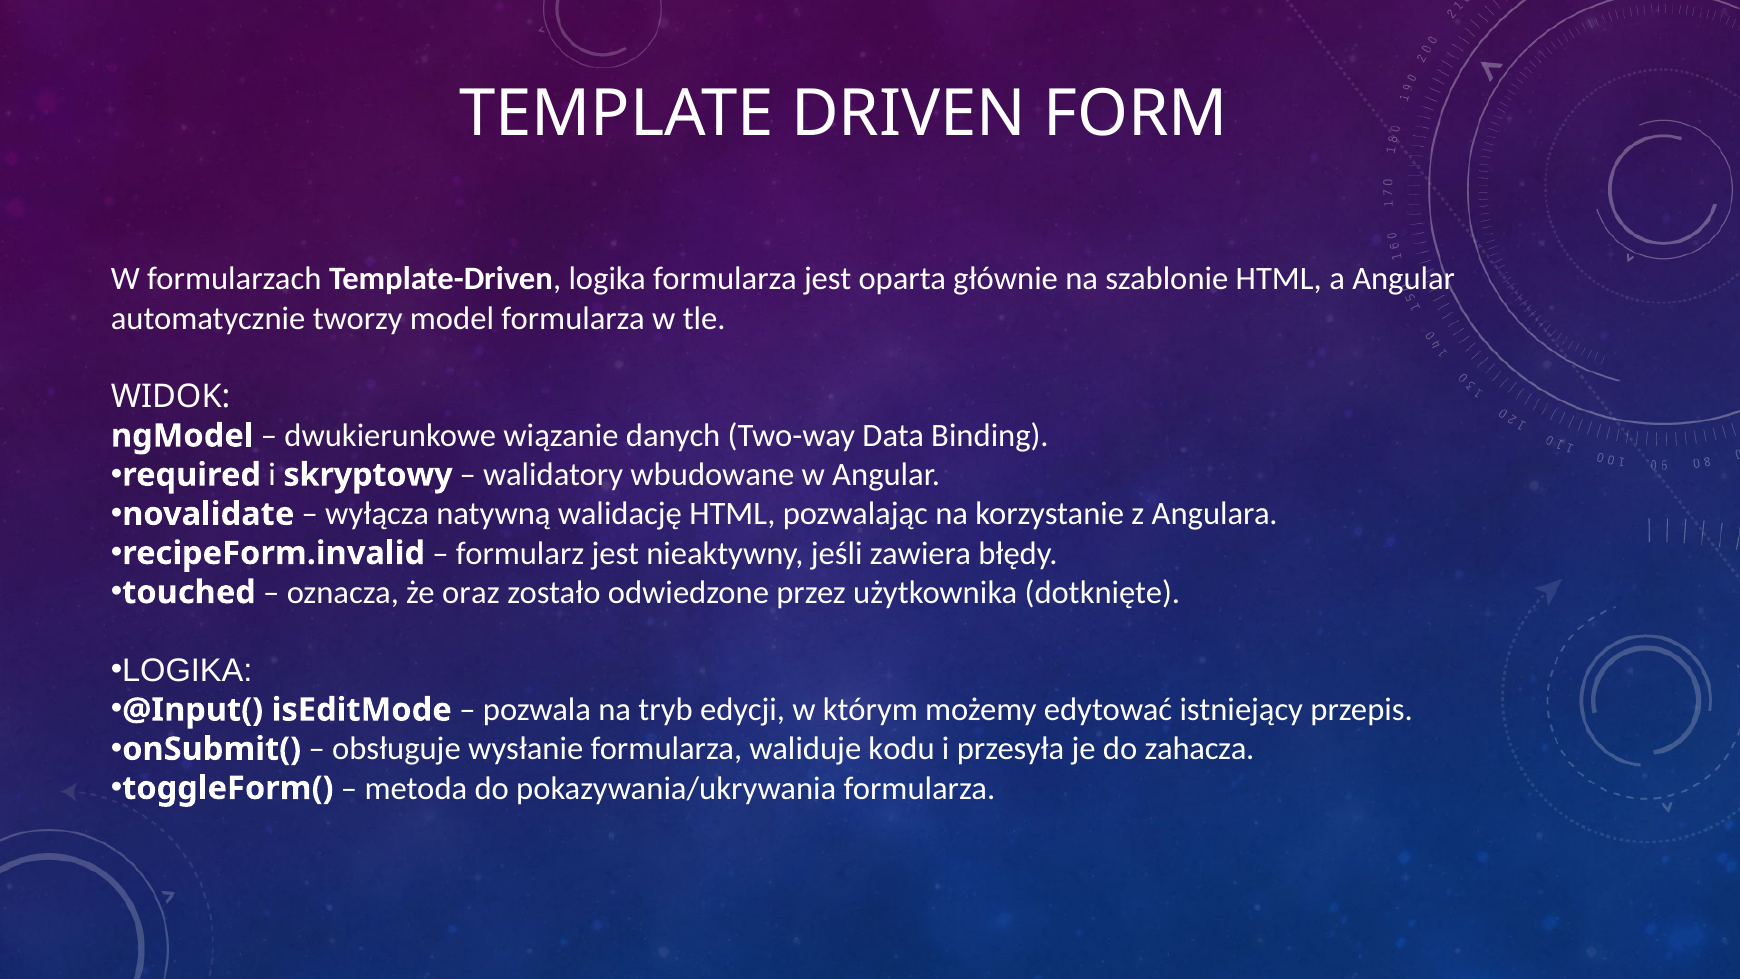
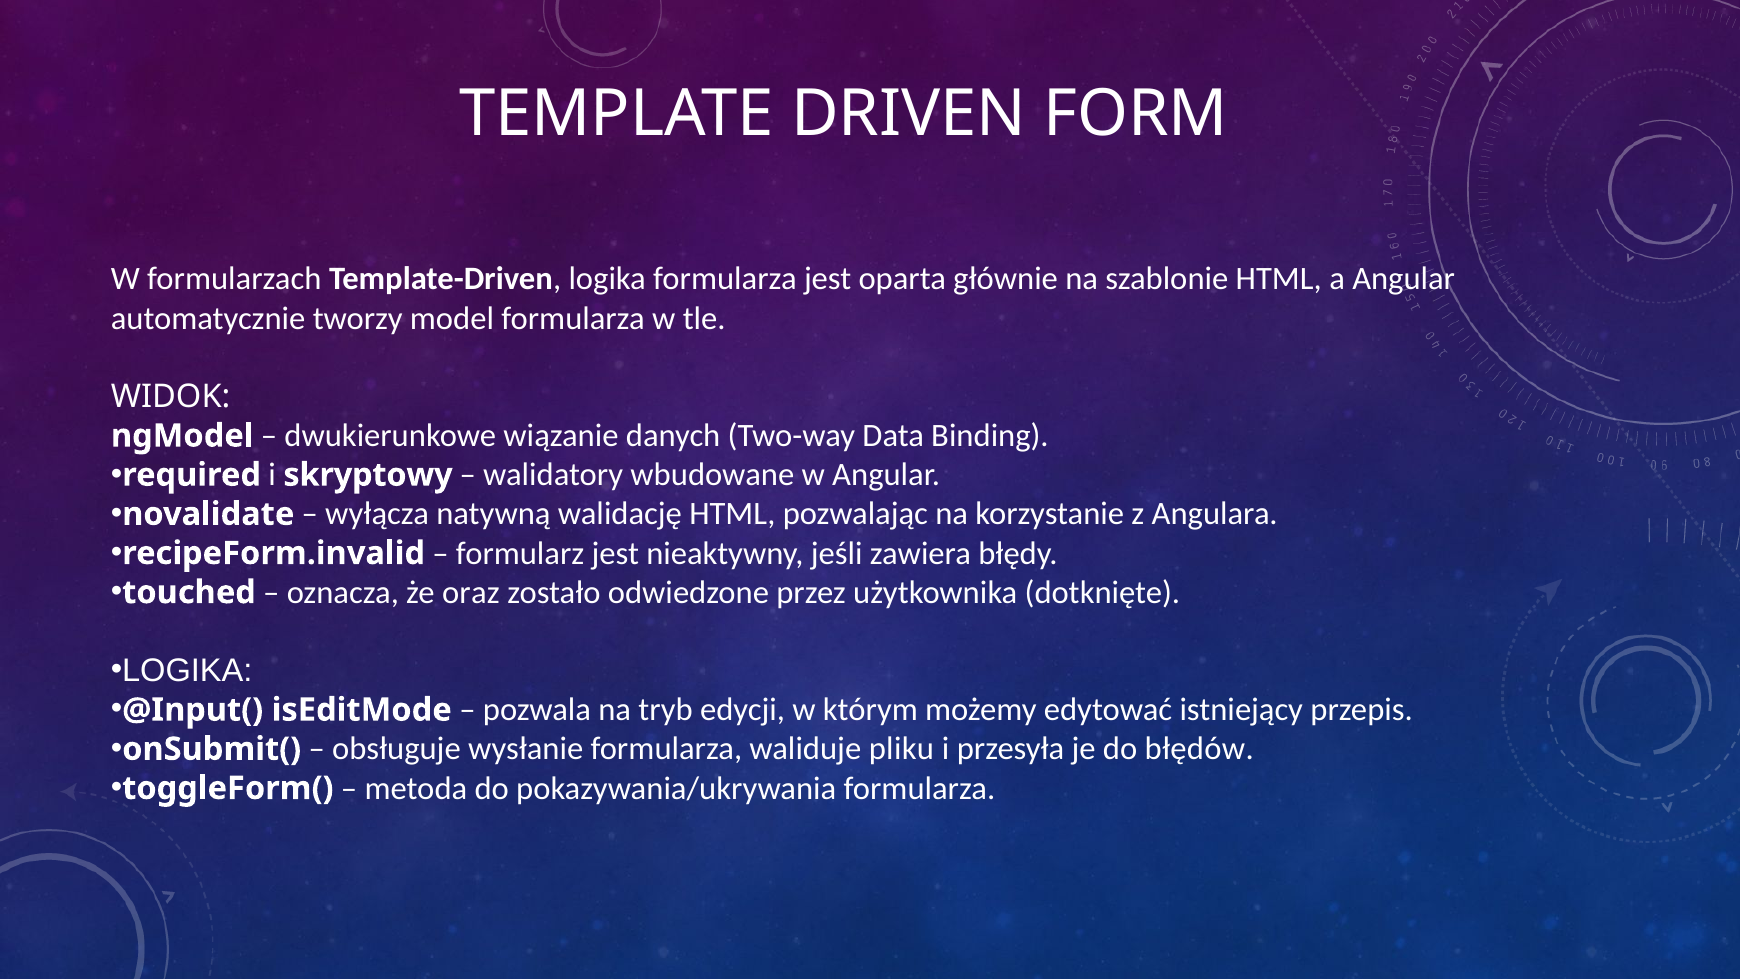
kodu: kodu -> pliku
zahacza: zahacza -> błędów
